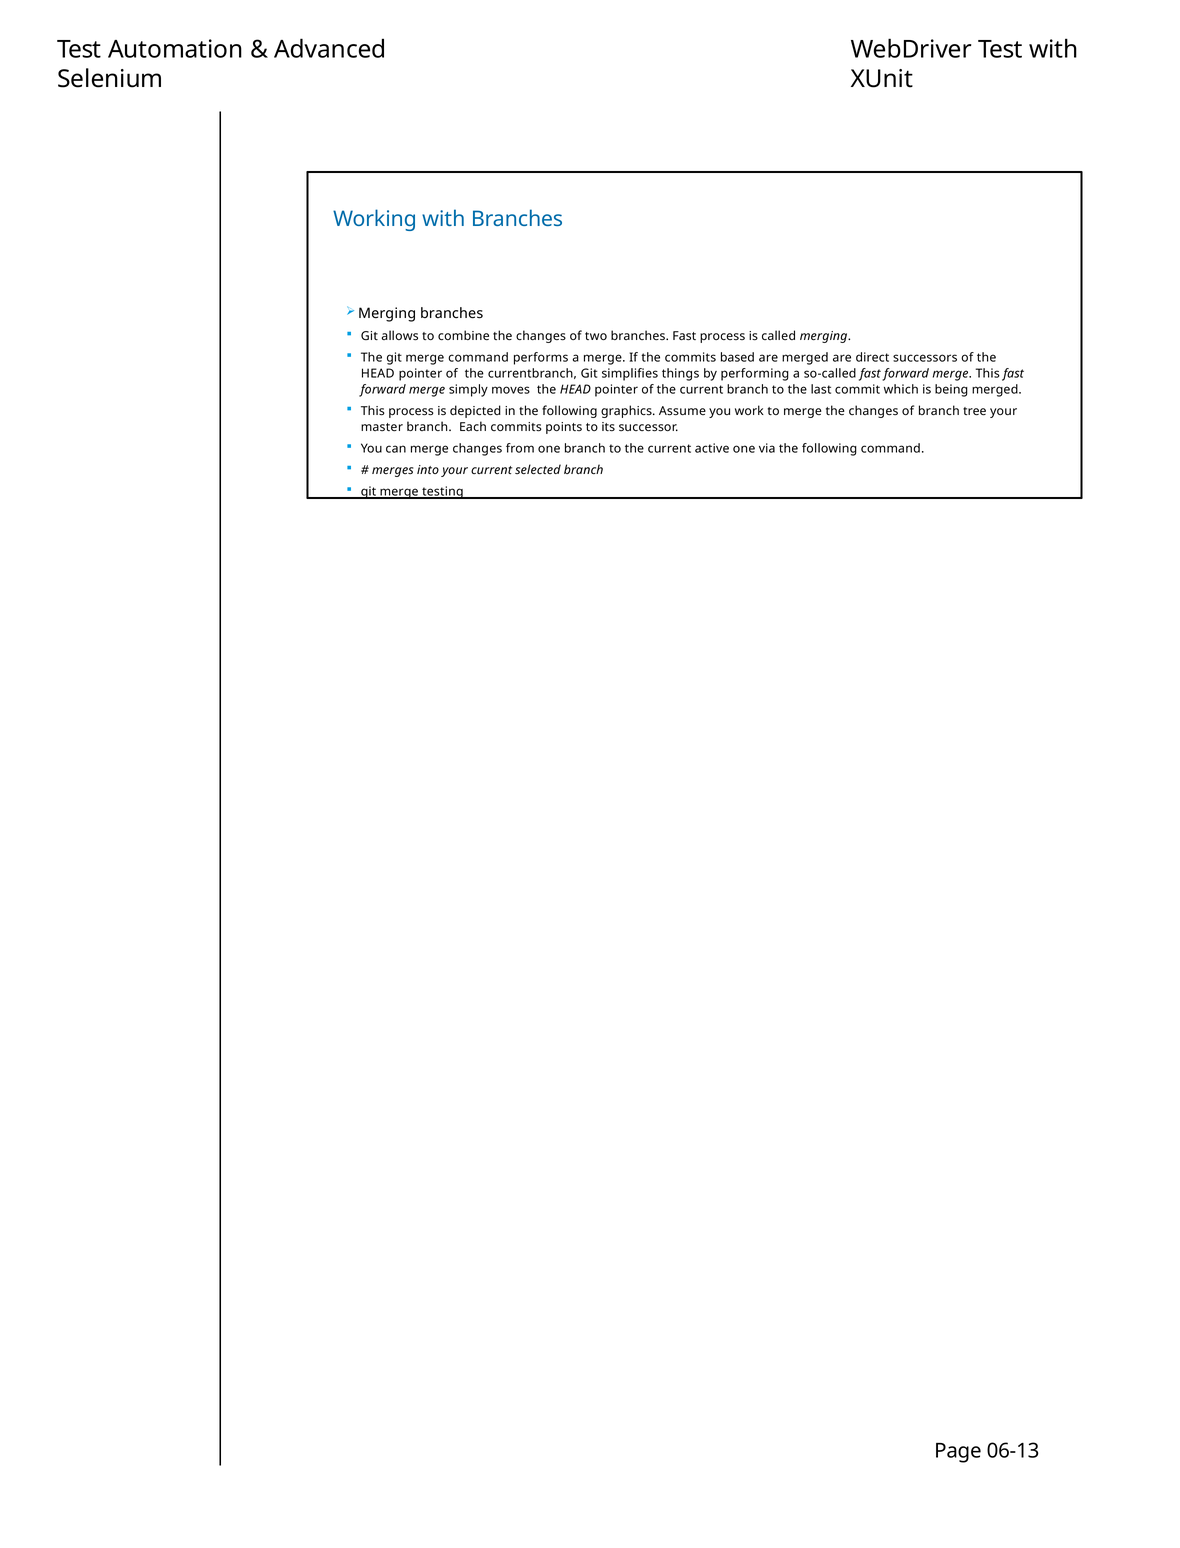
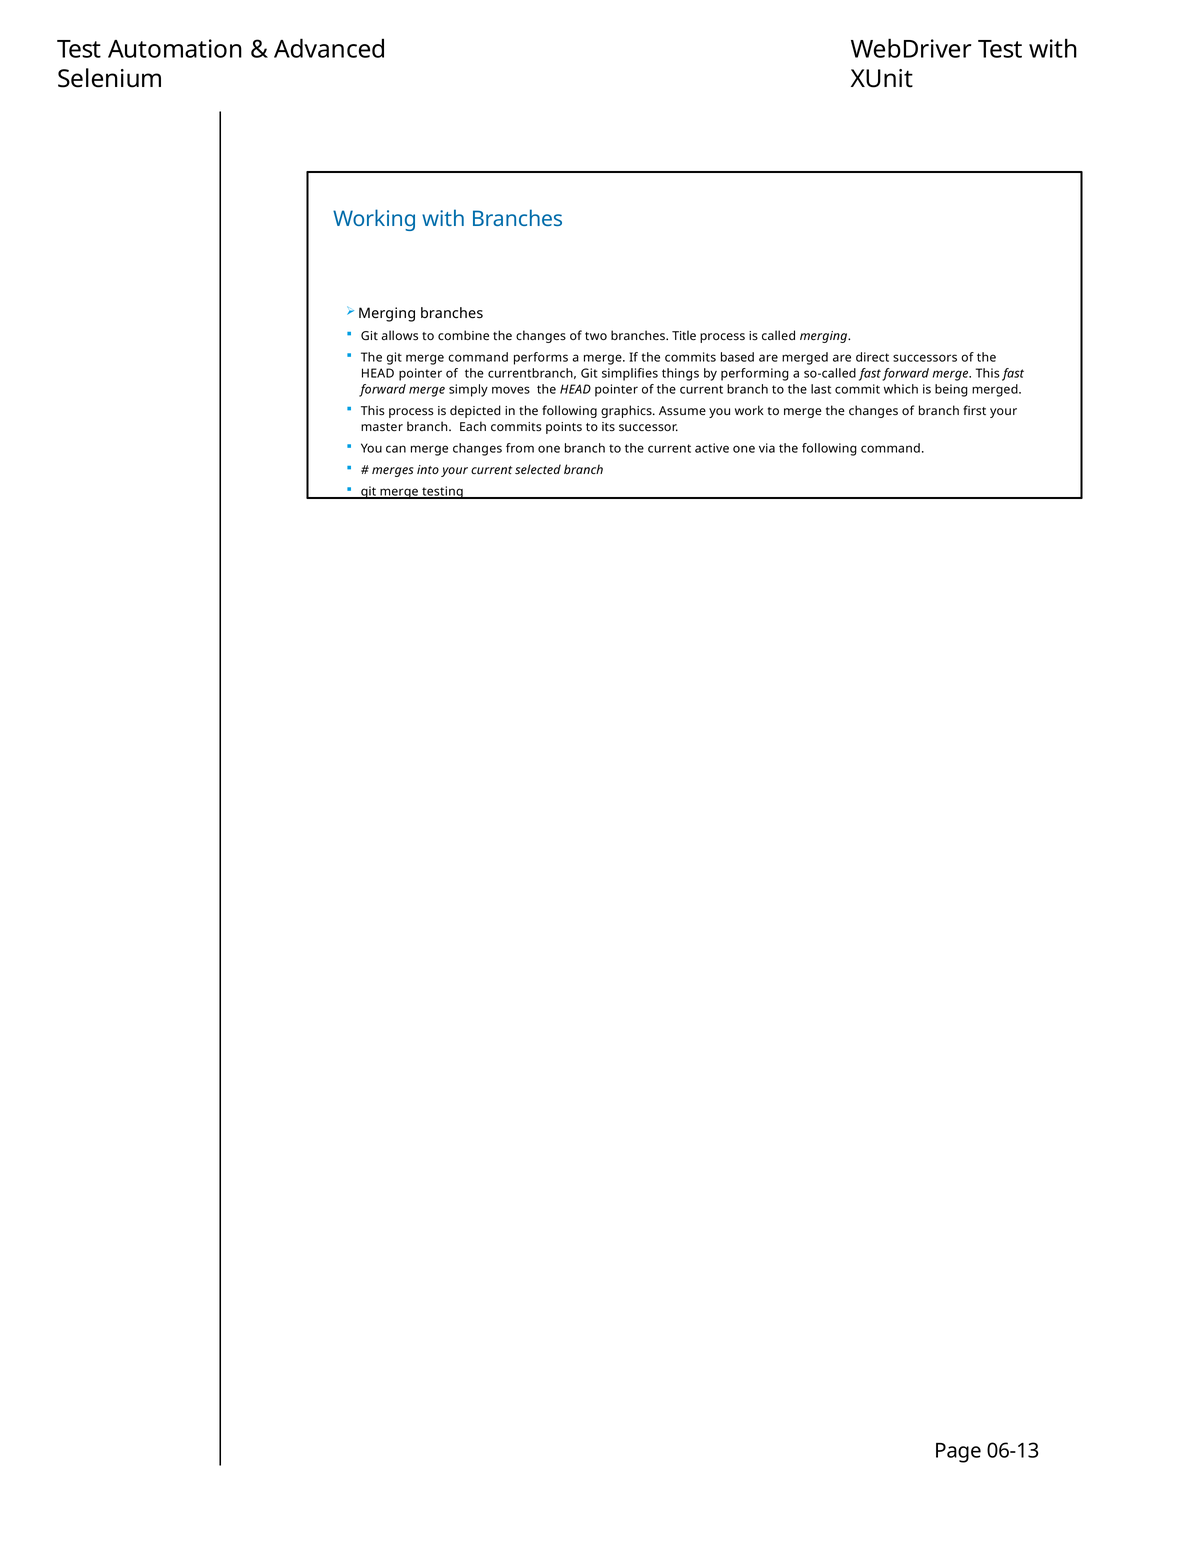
branches Fast: Fast -> Title
tree: tree -> first
